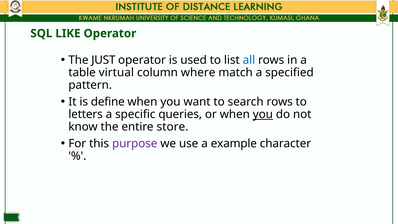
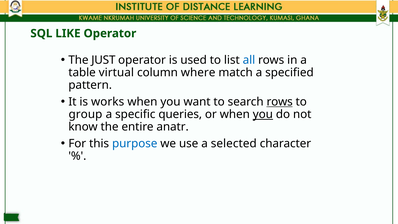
define: define -> works
rows at (280, 102) underline: none -> present
letters: letters -> group
store: store -> anatr
purpose colour: purple -> blue
example: example -> selected
